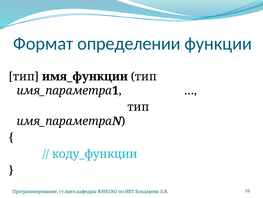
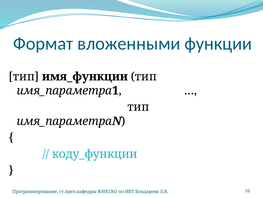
определении: определении -> вложенными
